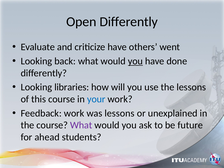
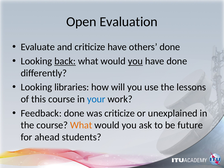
Open Differently: Differently -> Evaluation
others went: went -> done
back underline: none -> present
Feedback work: work -> done
was lessons: lessons -> criticize
What at (81, 125) colour: purple -> orange
